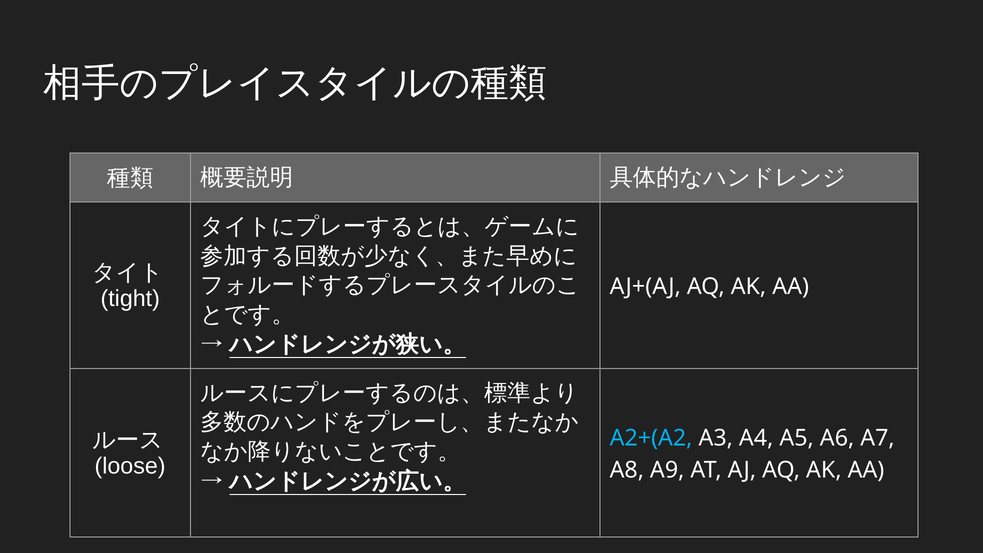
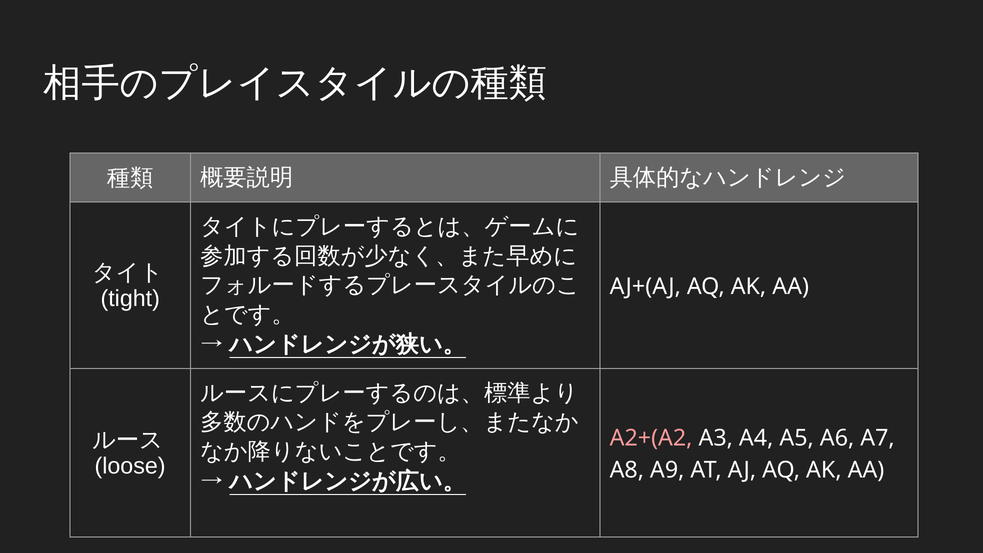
A2+(A2 colour: light blue -> pink
